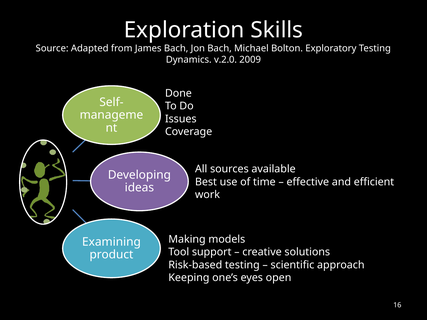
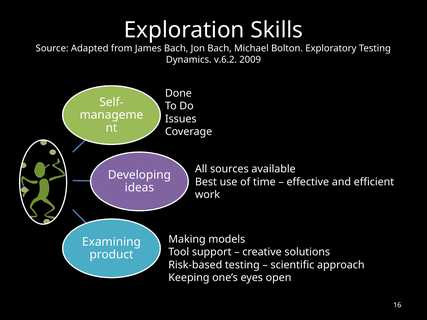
v.2.0: v.2.0 -> v.6.2
